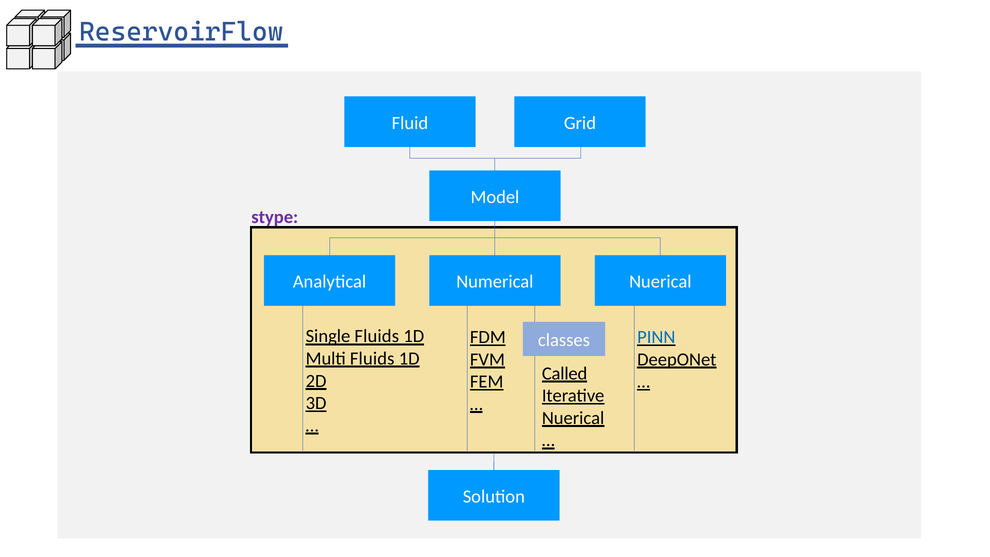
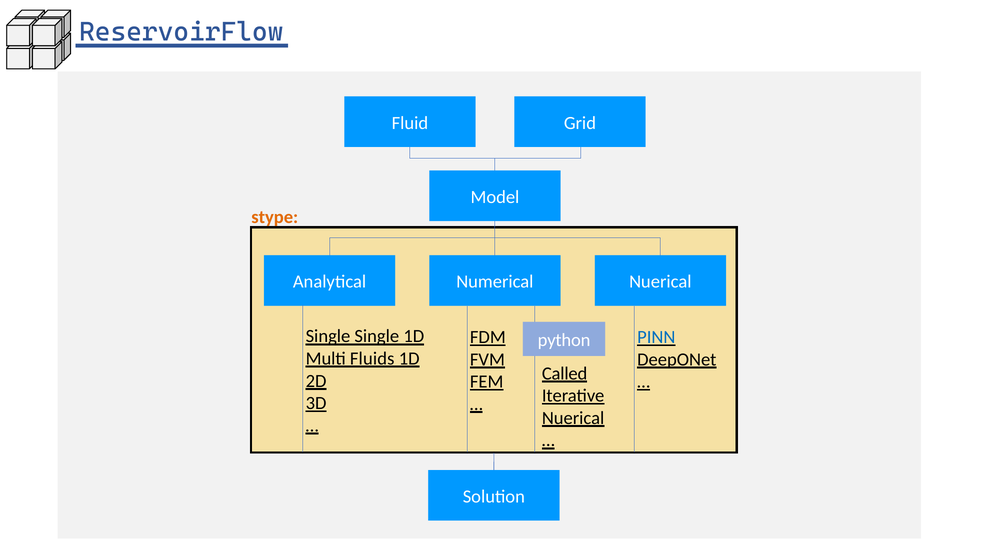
stype colour: purple -> orange
Single Fluids: Fluids -> Single
classes: classes -> python
